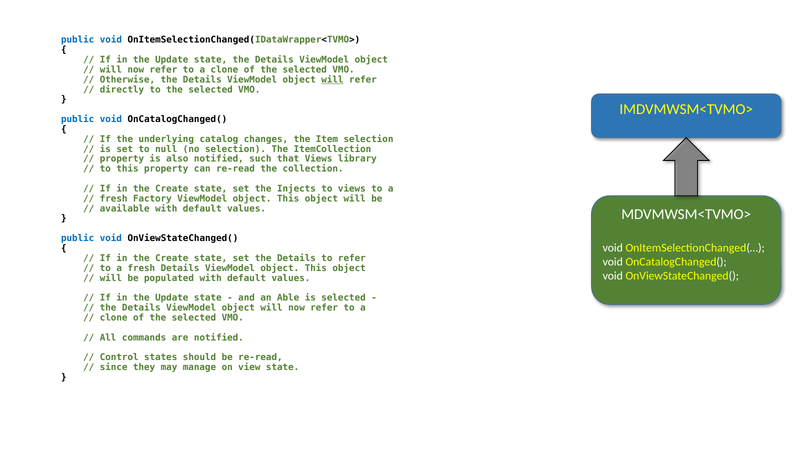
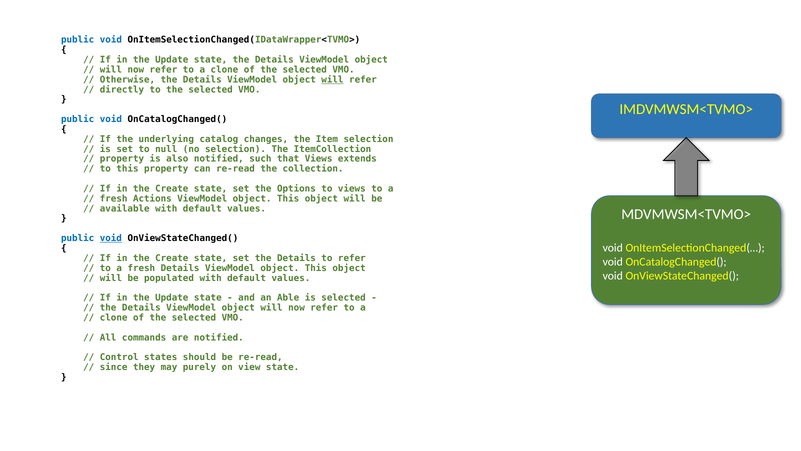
library: library -> extends
Injects: Injects -> Options
Factory: Factory -> Actions
void at (111, 238) underline: none -> present
manage: manage -> purely
